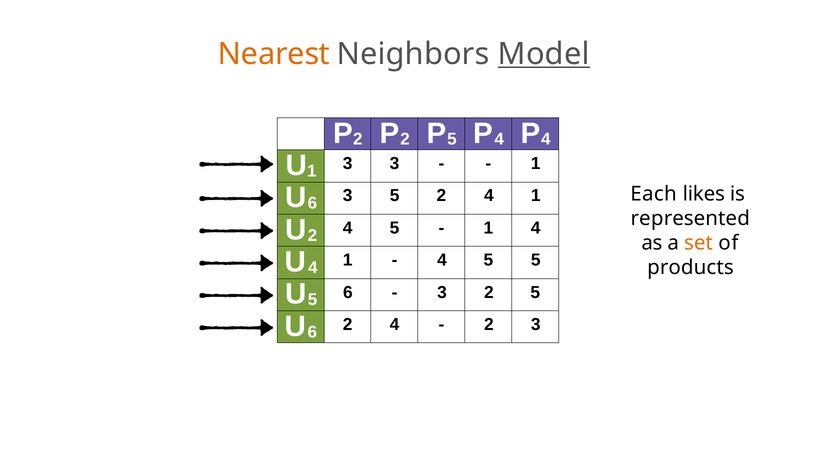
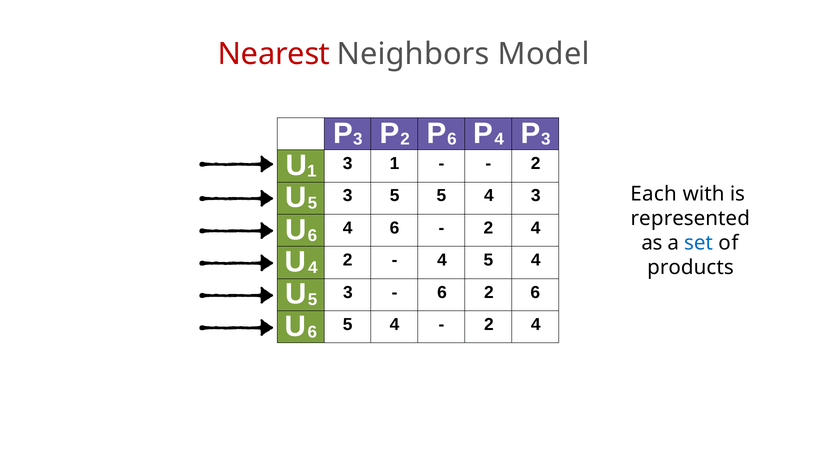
Nearest colour: orange -> red
Model underline: present -> none
2 at (358, 139): 2 -> 3
5 at (452, 139): 5 -> 6
4 at (546, 139): 4 -> 3
3 3: 3 -> 1
1 at (536, 164): 1 -> 2
6 at (312, 203): 6 -> 5
5 2: 2 -> 5
1 at (536, 196): 1 -> 3
likes: likes -> with
2 at (312, 236): 2 -> 6
5 at (395, 228): 5 -> 6
1 at (488, 228): 1 -> 2
set colour: orange -> blue
1 at (348, 260): 1 -> 2
4 5 5: 5 -> 4
6 at (348, 293): 6 -> 3
3 at (442, 293): 3 -> 6
2 5: 5 -> 6
2 at (348, 325): 2 -> 5
3 at (536, 325): 3 -> 4
